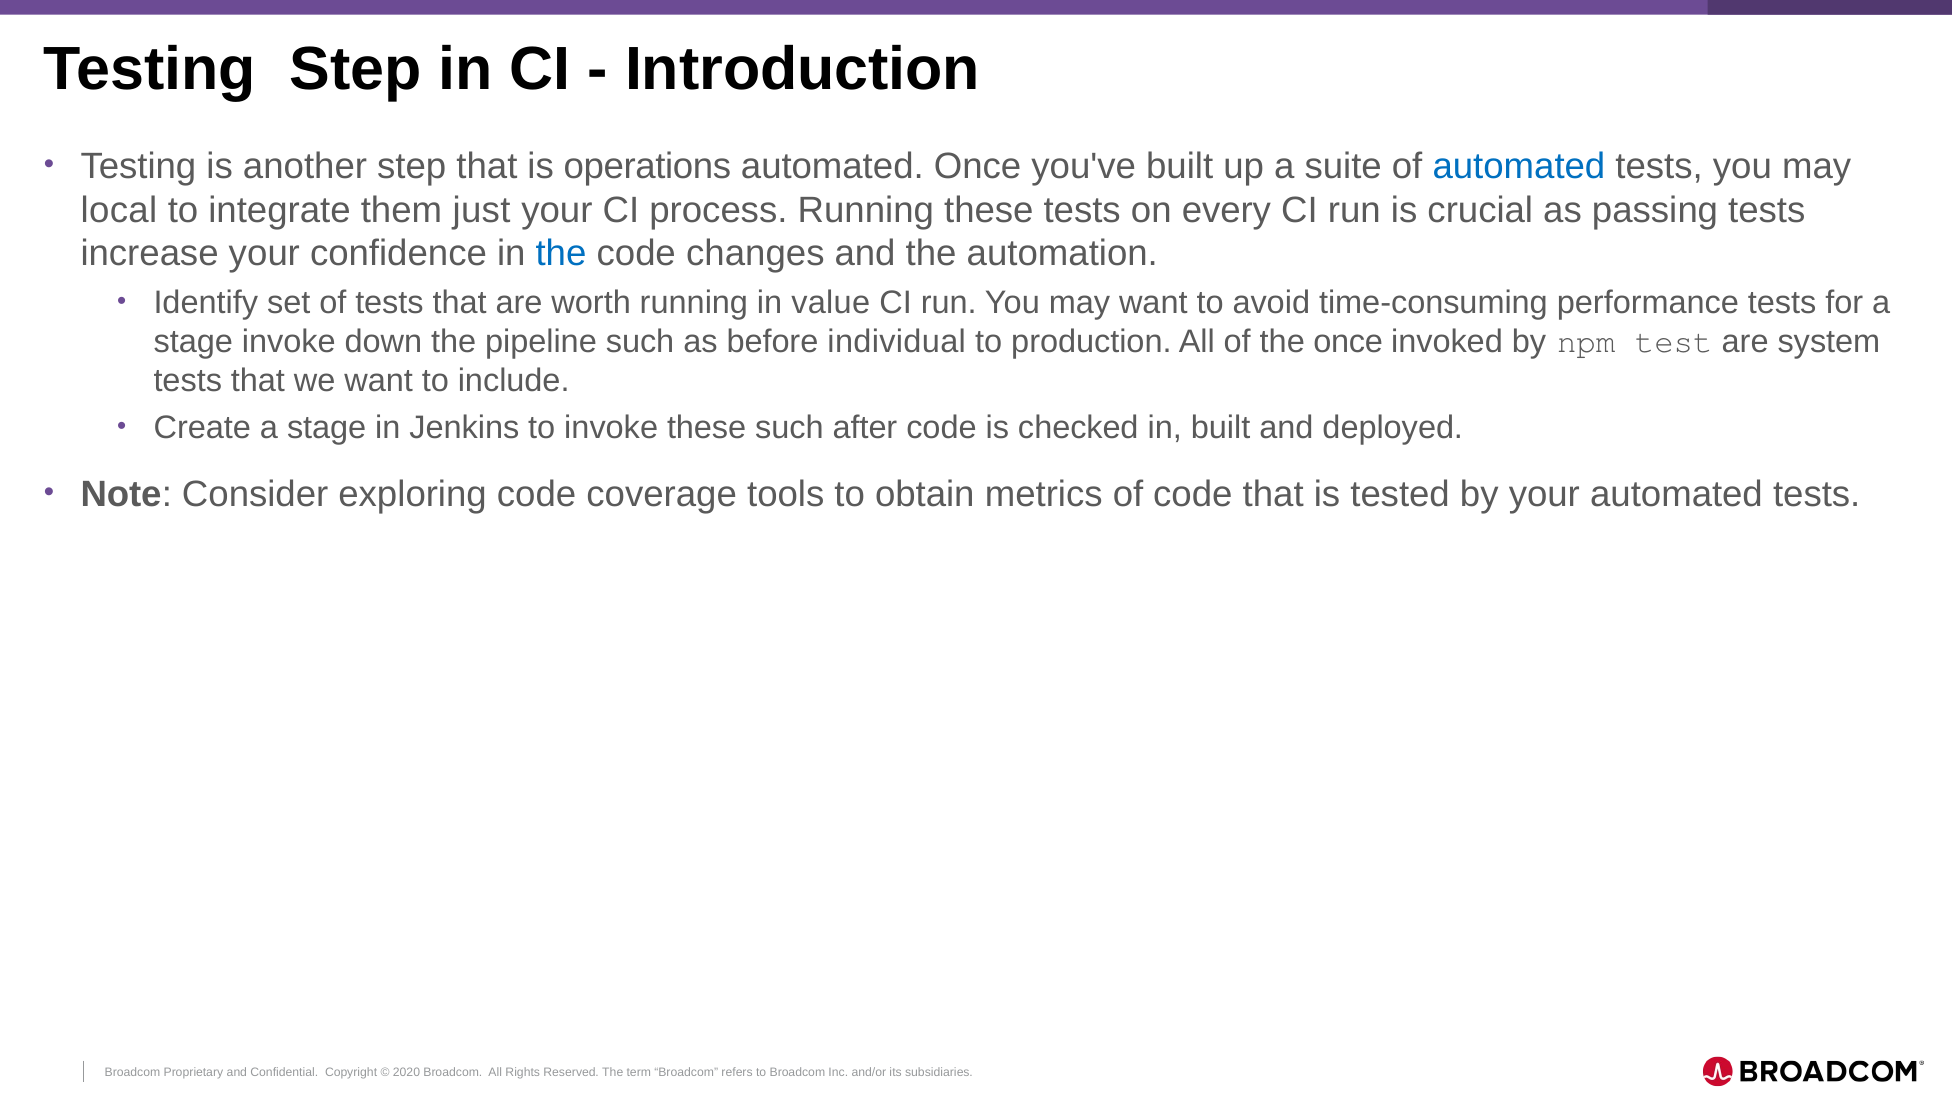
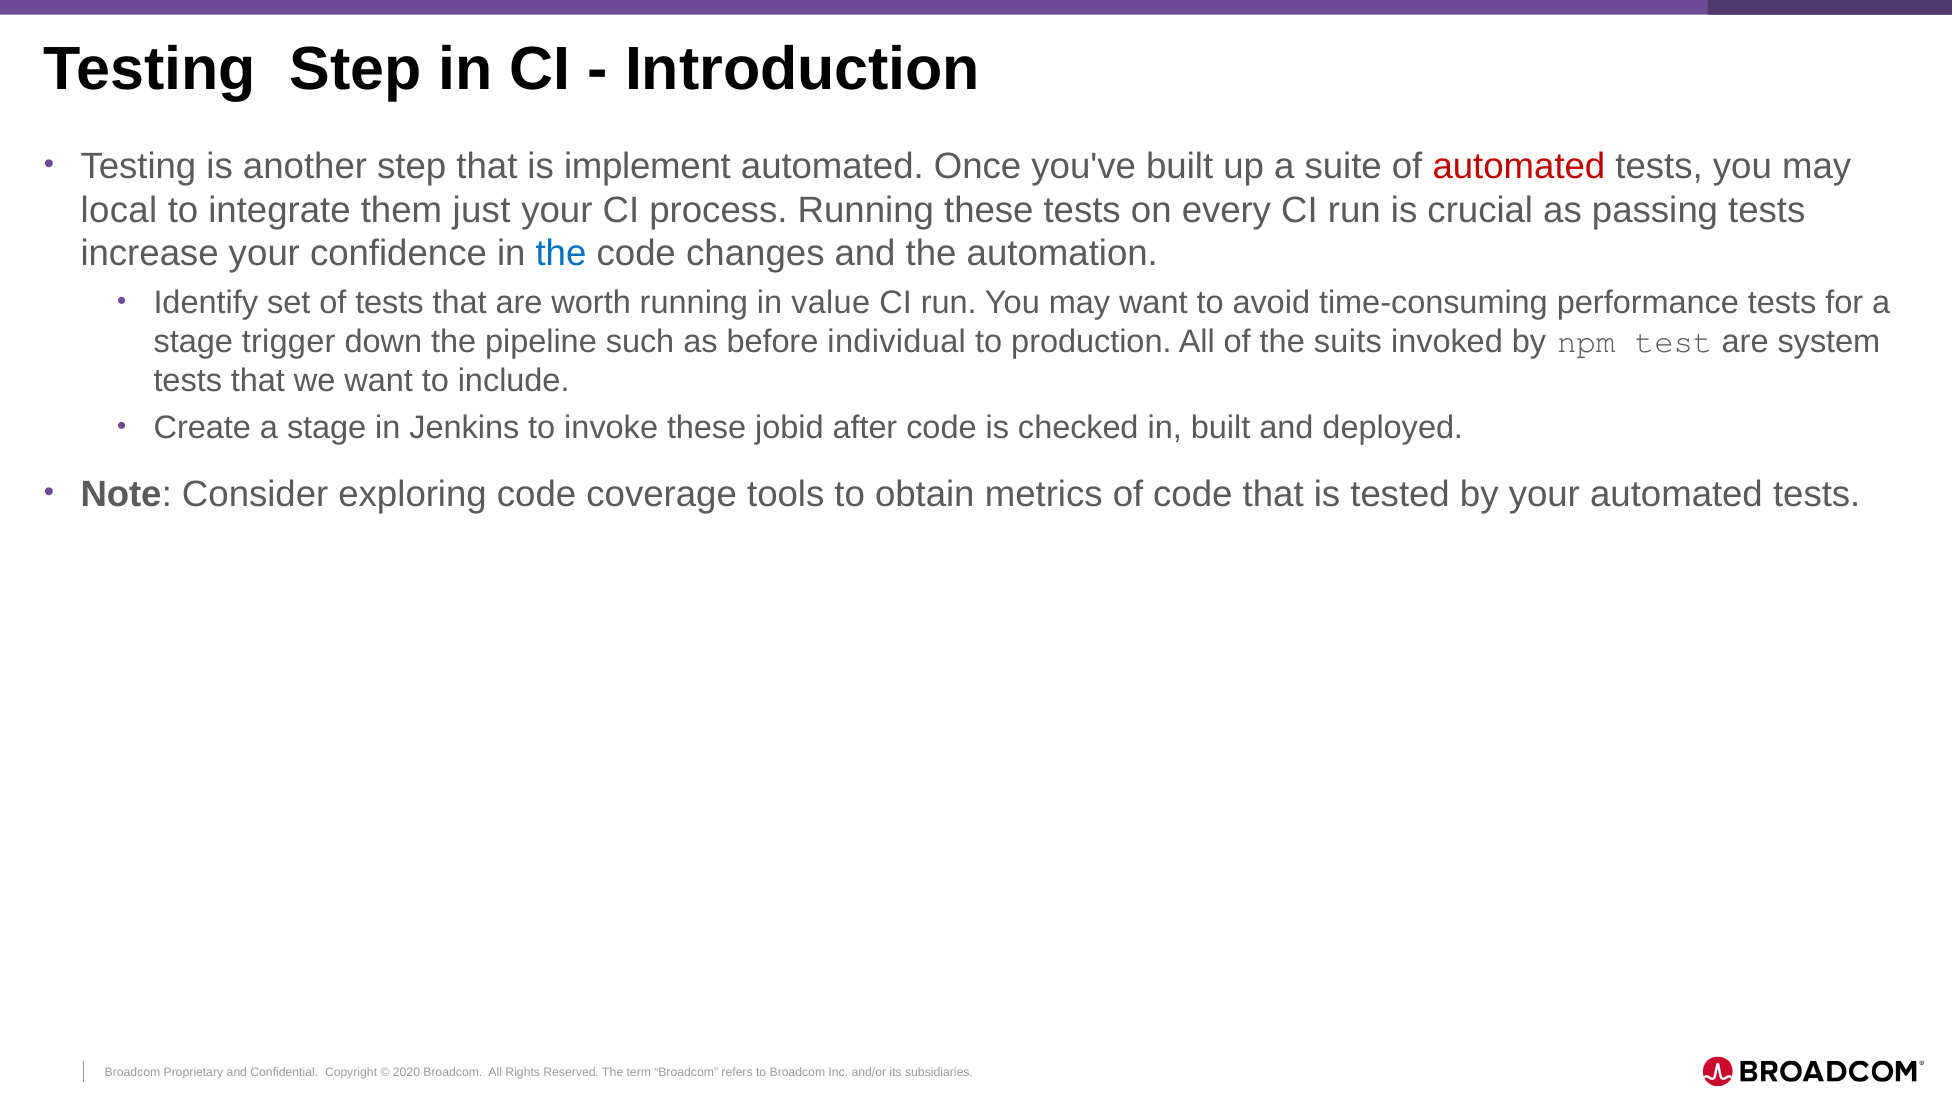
operations: operations -> implement
automated at (1519, 166) colour: blue -> red
stage invoke: invoke -> trigger
the once: once -> suits
these such: such -> jobid
